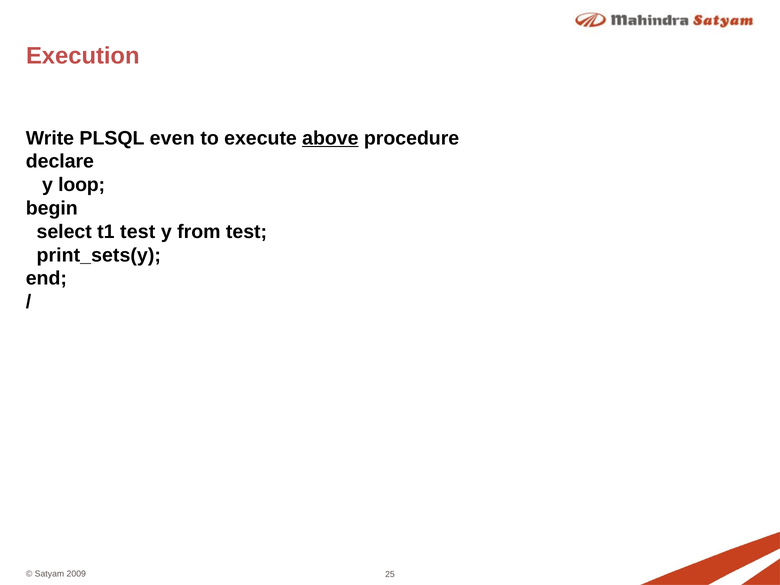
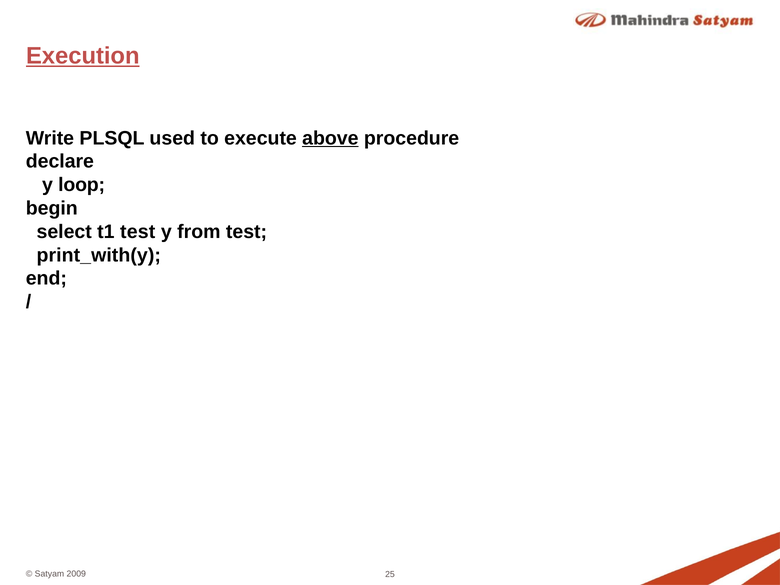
Execution underline: none -> present
even: even -> used
print_sets(y: print_sets(y -> print_with(y
